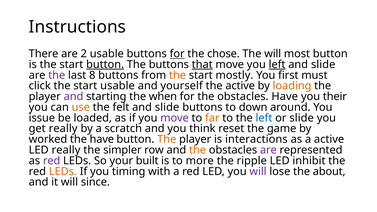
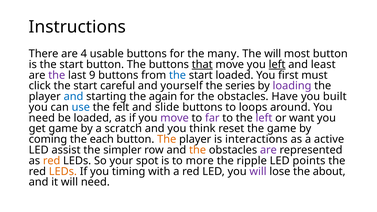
2: 2 -> 4
for at (177, 54) underline: present -> none
chose: chose -> many
button at (105, 64) underline: present -> none
slide at (323, 64): slide -> least
8: 8 -> 9
the at (178, 75) colour: orange -> blue
start mostly: mostly -> loaded
start usable: usable -> careful
the active: active -> series
loading colour: orange -> purple
and at (73, 97) colour: purple -> blue
when: when -> again
their: their -> built
use colour: orange -> blue
down: down -> loops
issue at (42, 118): issue -> need
far colour: orange -> purple
left at (264, 118) colour: blue -> purple
or slide: slide -> want
get really: really -> game
worked: worked -> coming
the have: have -> each
LED really: really -> assist
red at (52, 161) colour: purple -> orange
built: built -> spot
inhibit: inhibit -> points
will since: since -> need
